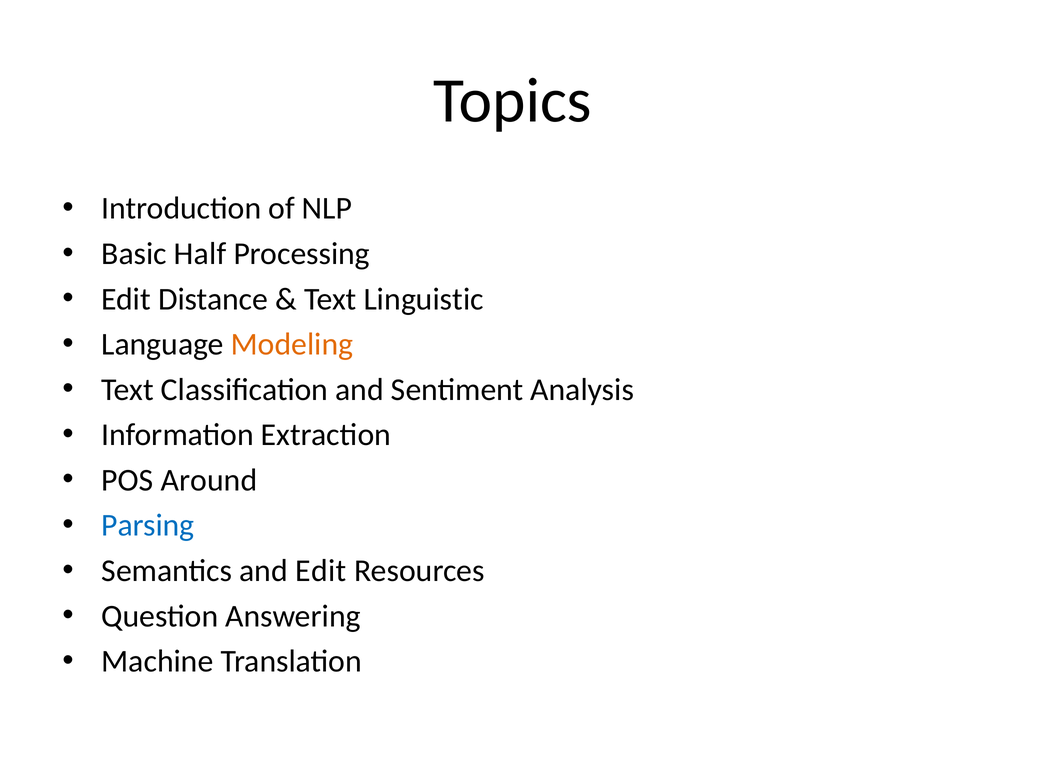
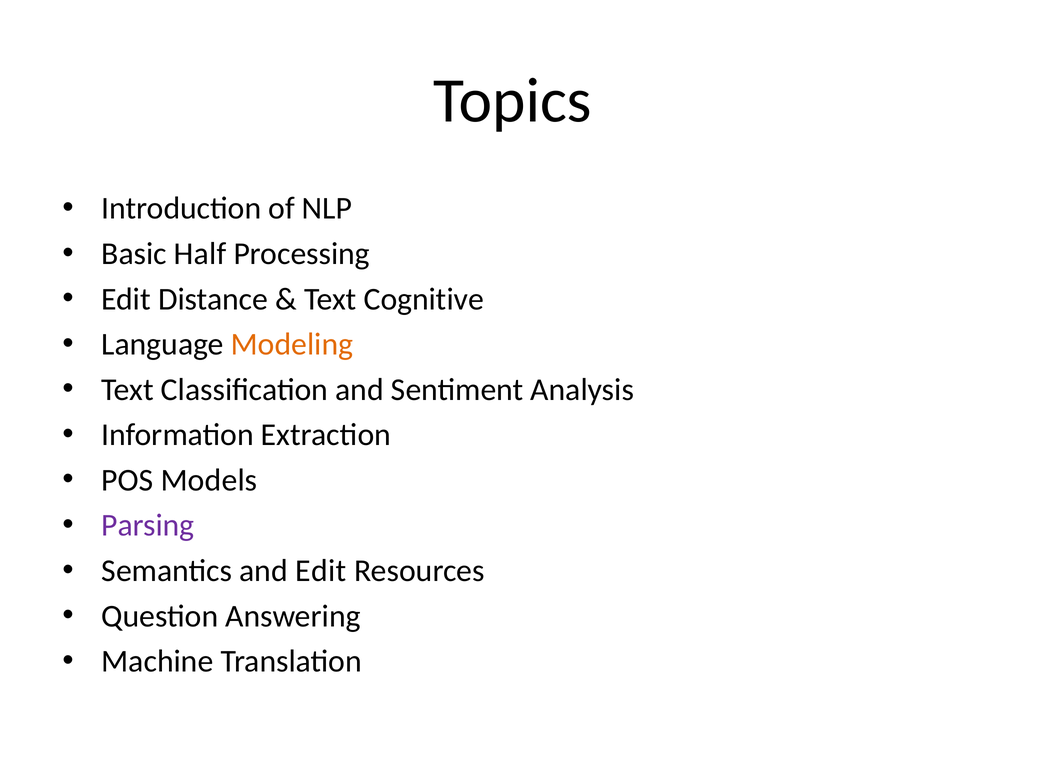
Linguistic: Linguistic -> Cognitive
Around: Around -> Models
Parsing colour: blue -> purple
